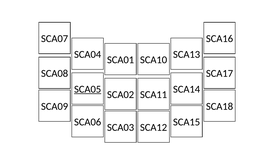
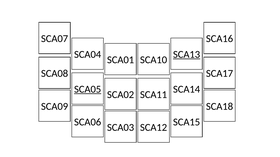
SCA13 underline: none -> present
